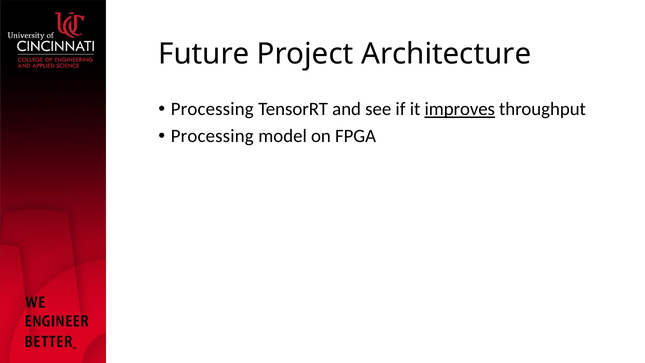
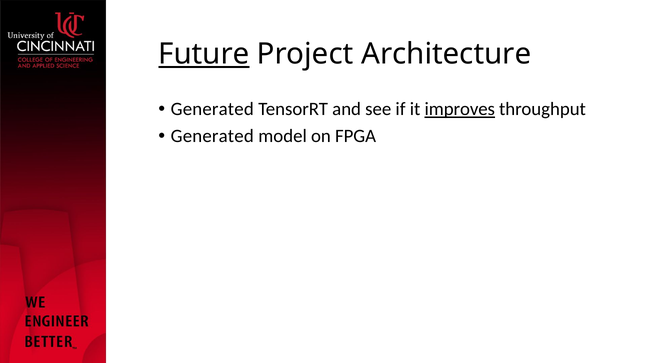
Future underline: none -> present
Processing at (212, 109): Processing -> Generated
Processing at (212, 136): Processing -> Generated
